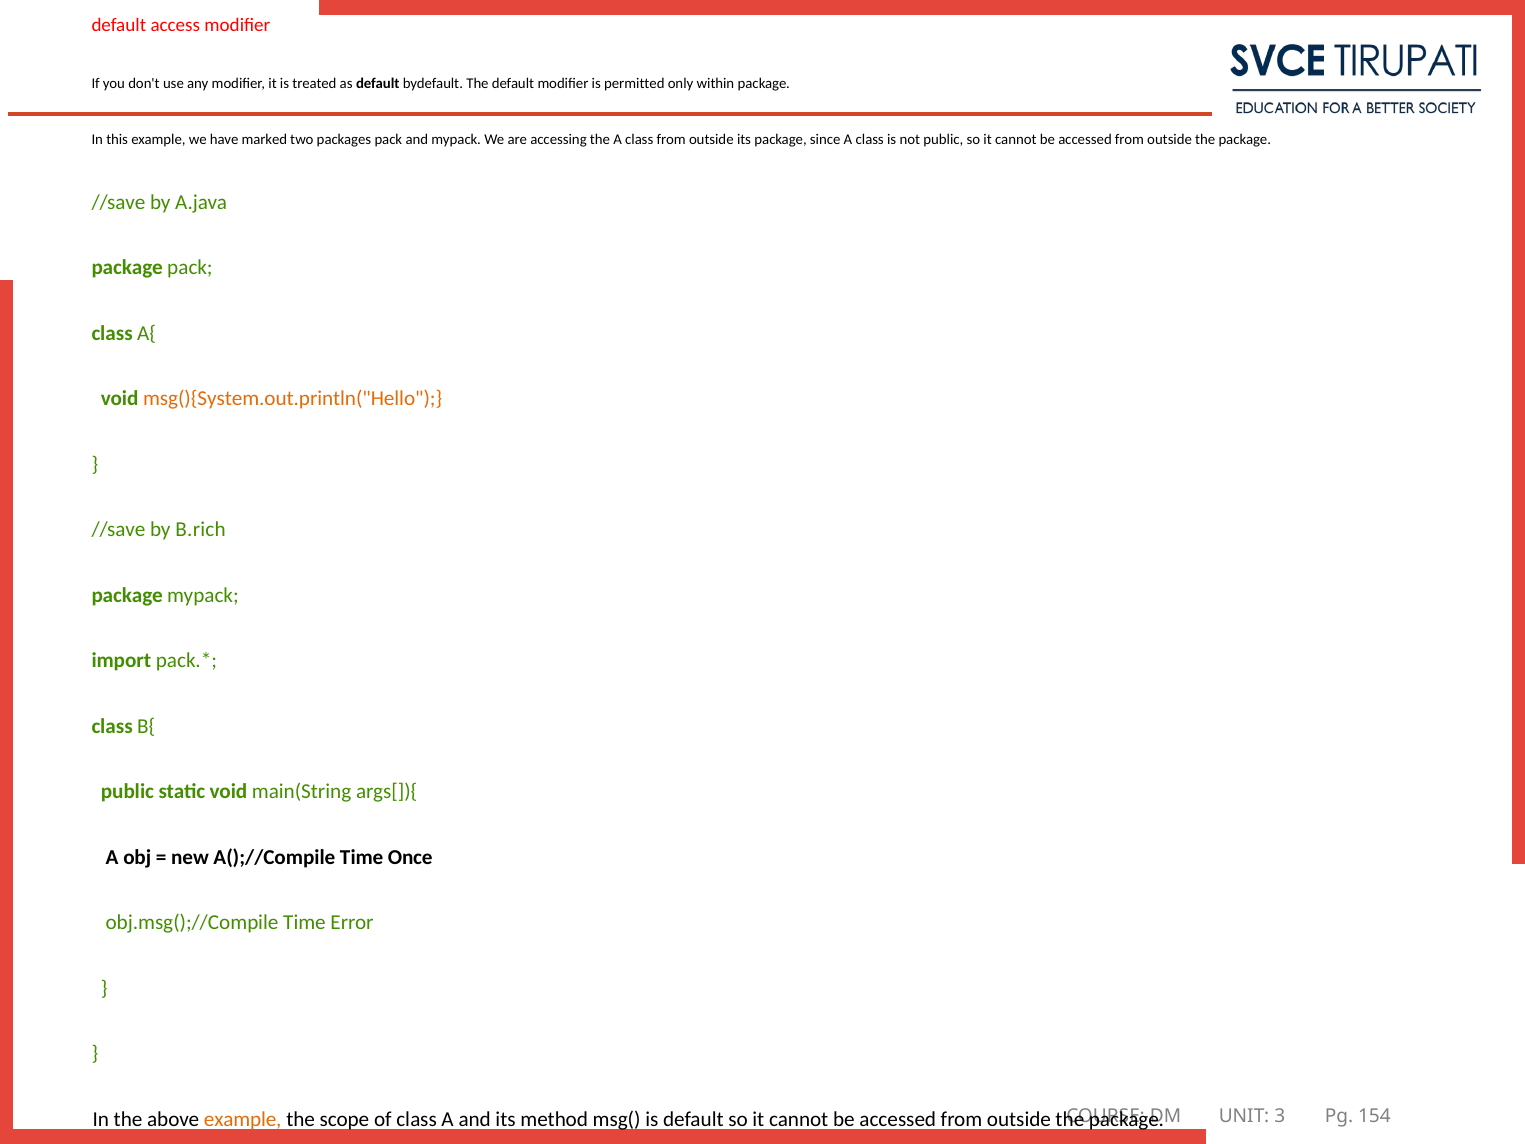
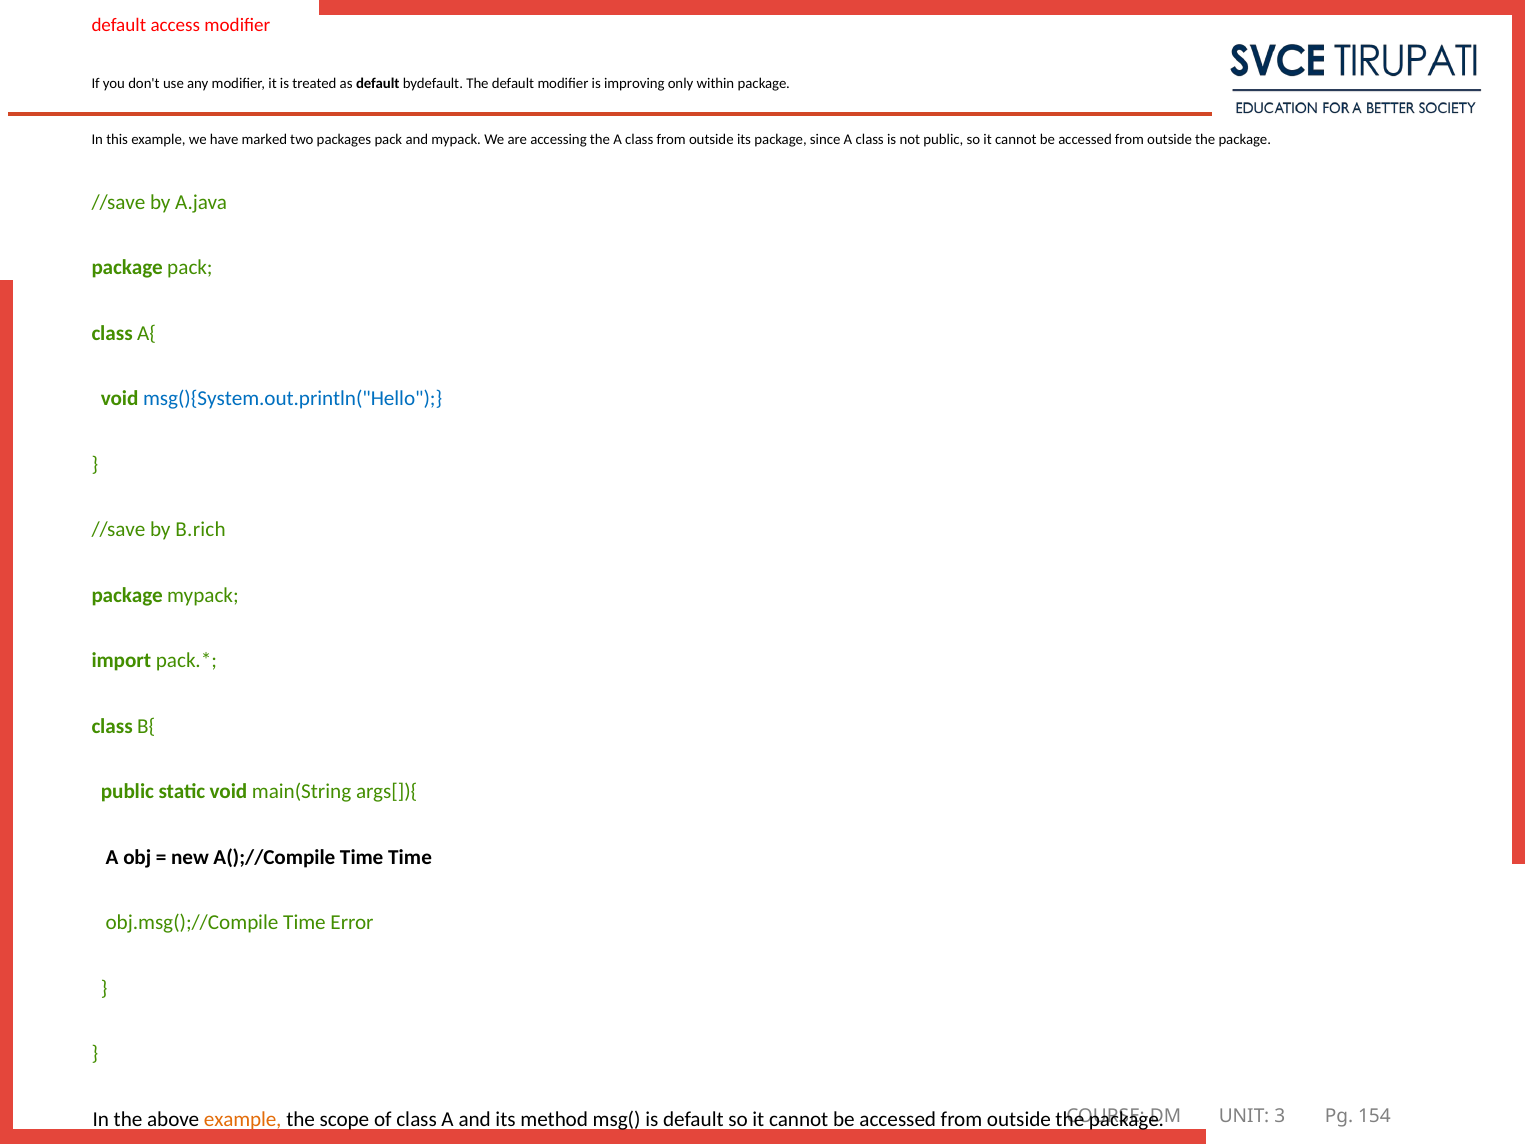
permitted: permitted -> improving
msg(){System.out.println("Hello colour: orange -> blue
Time Once: Once -> Time
